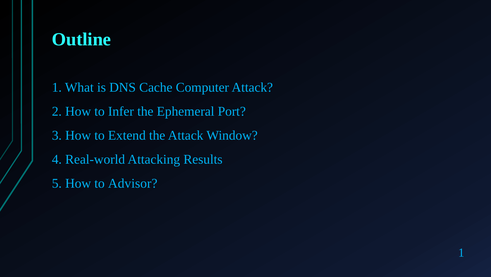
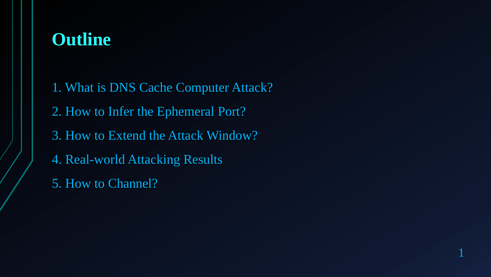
Advisor: Advisor -> Channel
